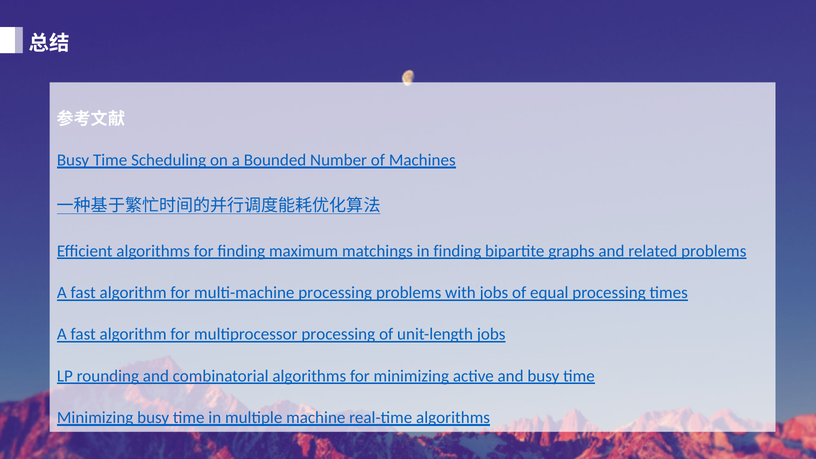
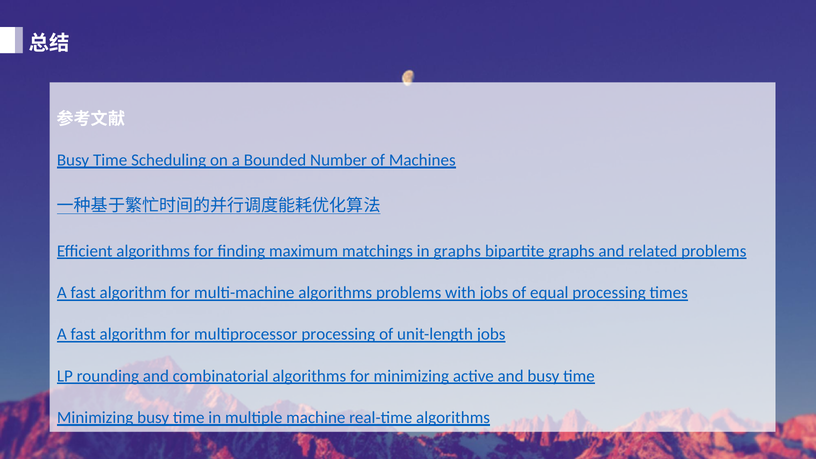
in finding: finding -> graphs
multi-machine processing: processing -> algorithms
